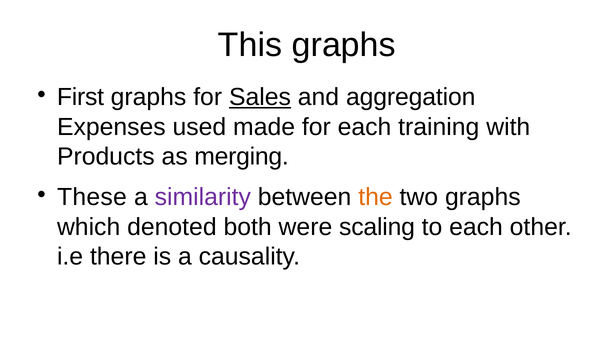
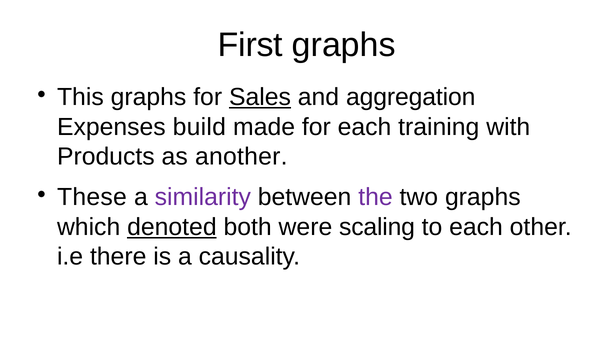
This: This -> First
First: First -> This
used: used -> build
merging: merging -> another
the colour: orange -> purple
denoted underline: none -> present
